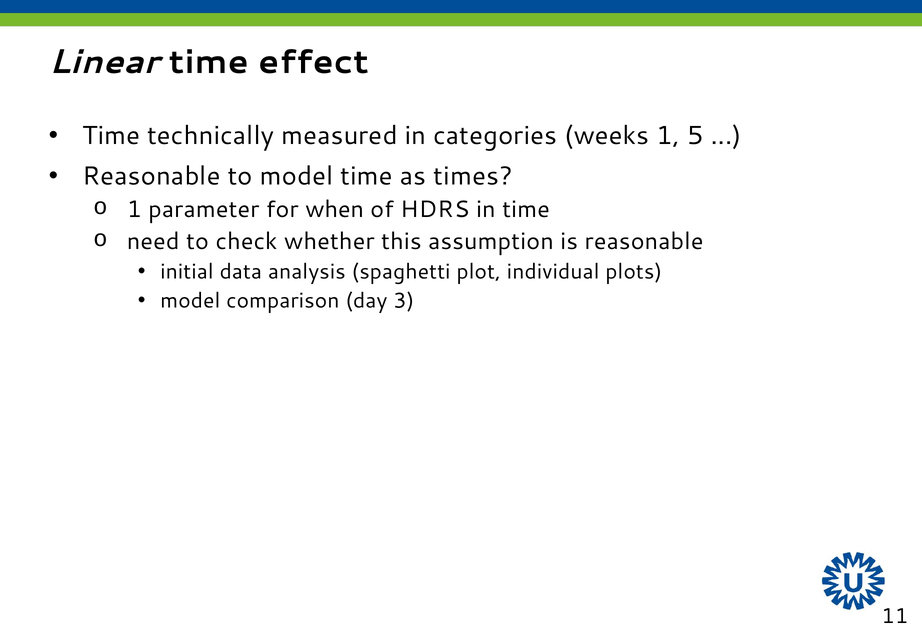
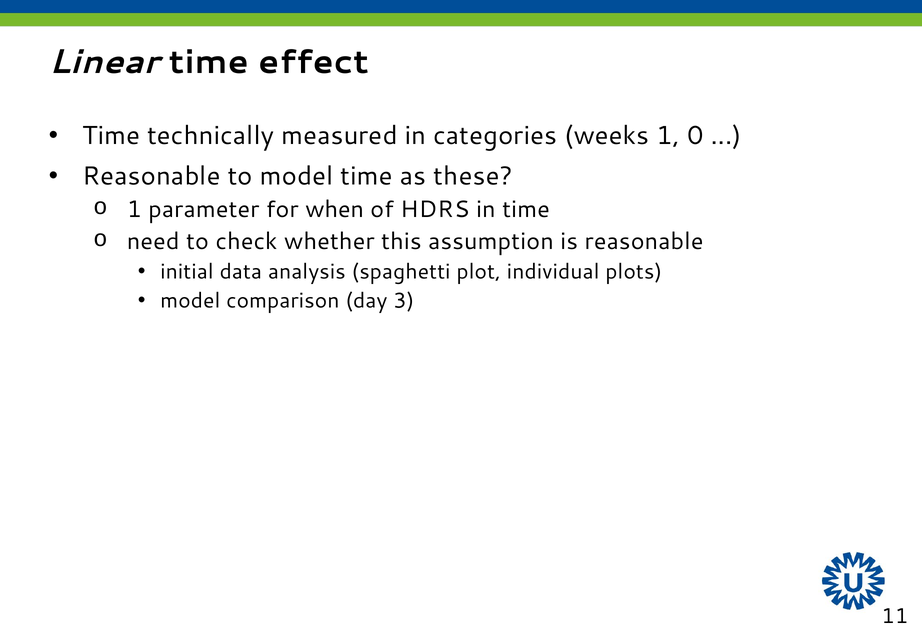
5: 5 -> 0
times: times -> these
